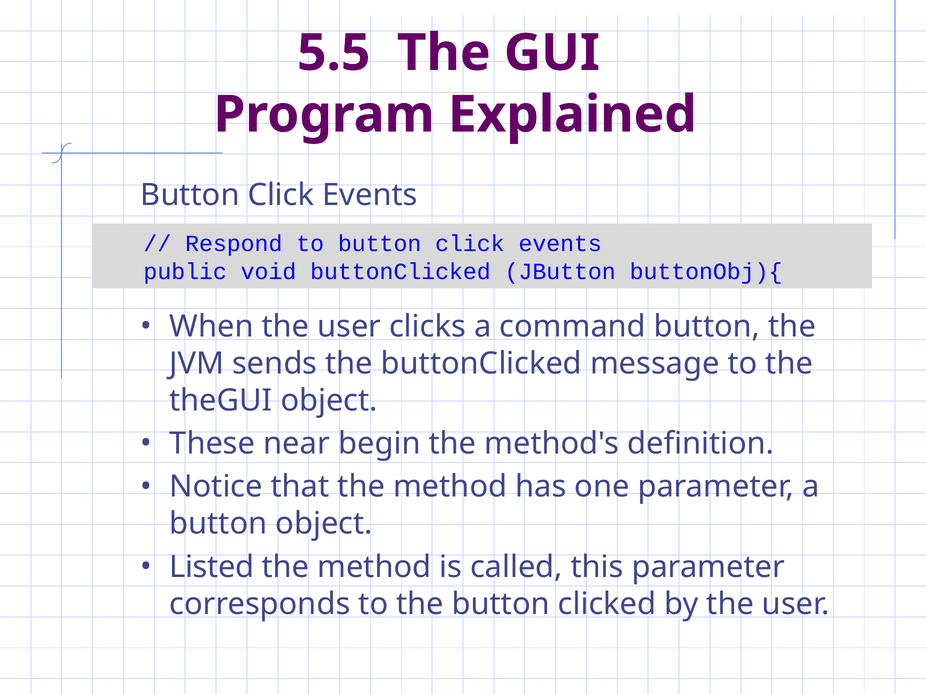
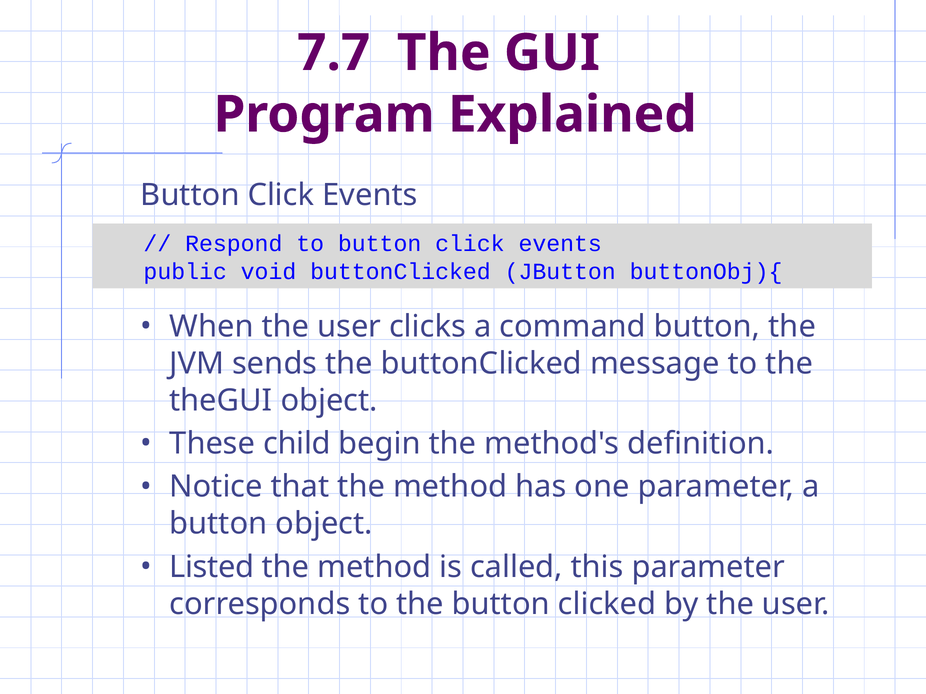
5.5: 5.5 -> 7.7
near: near -> child
